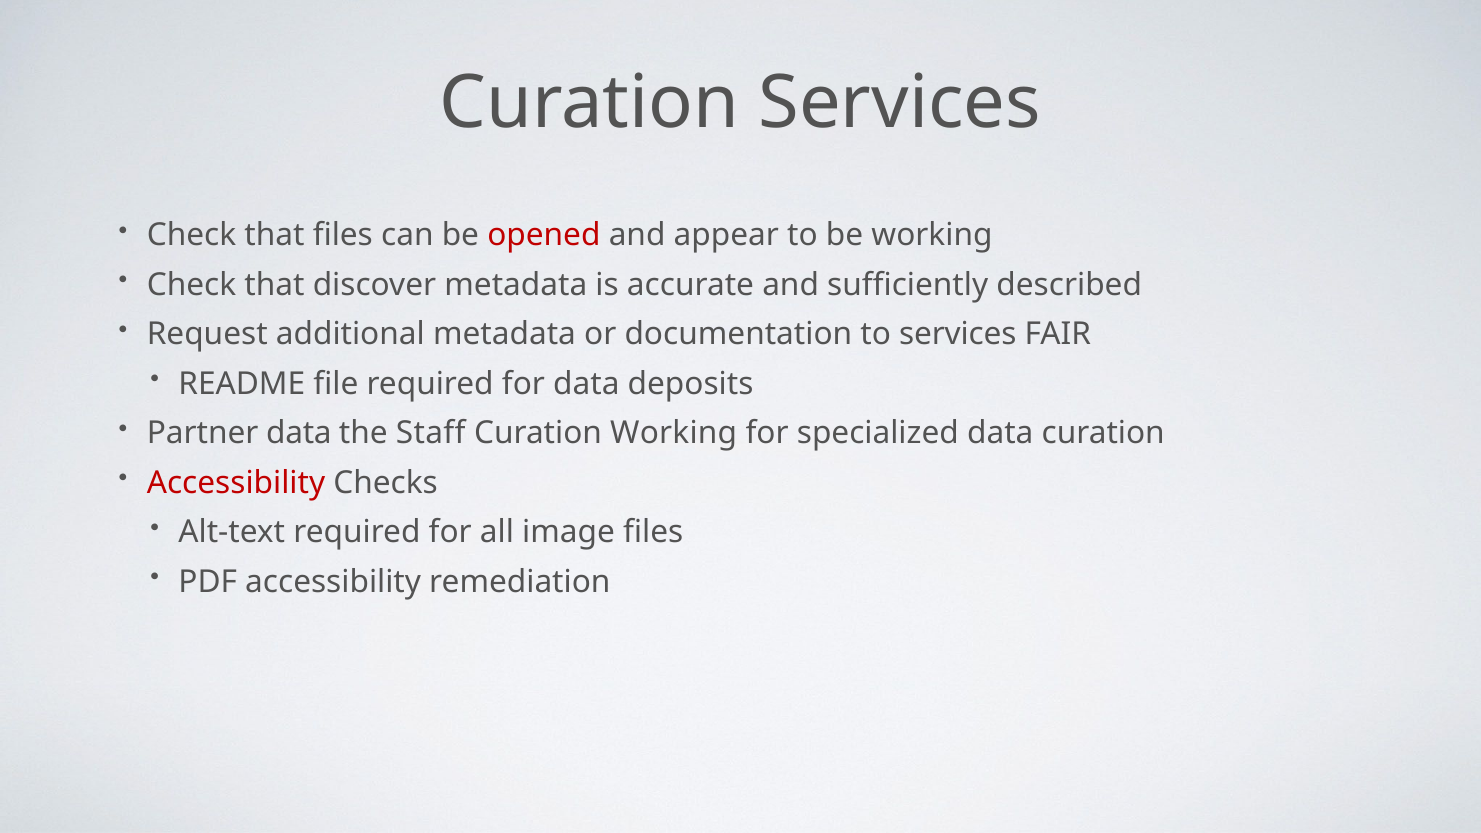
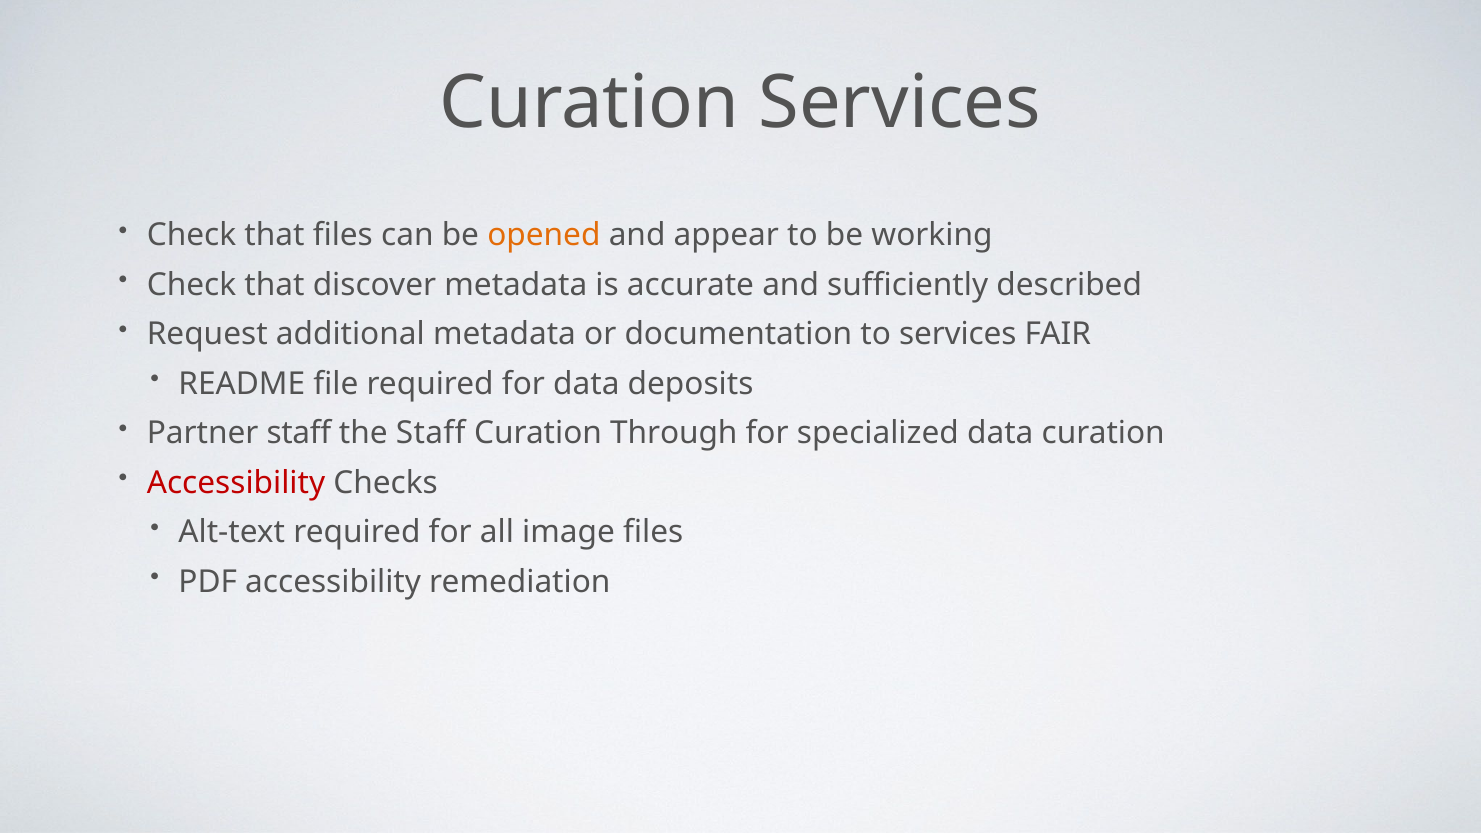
opened colour: red -> orange
Partner data: data -> staff
Curation Working: Working -> Through
